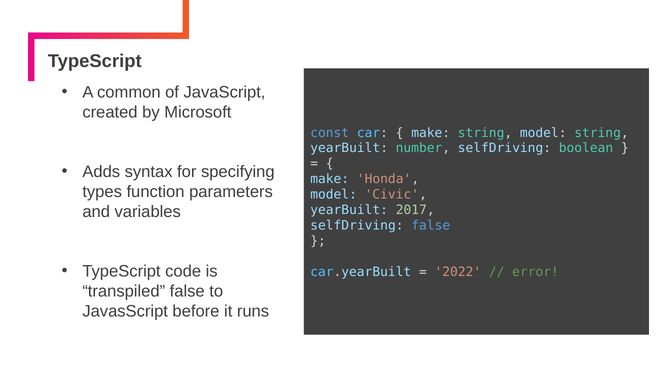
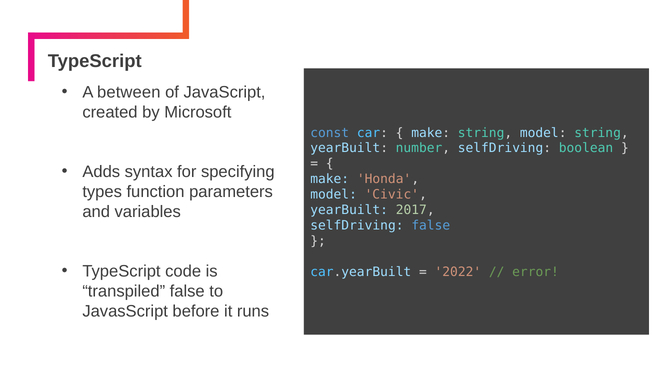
common: common -> between
